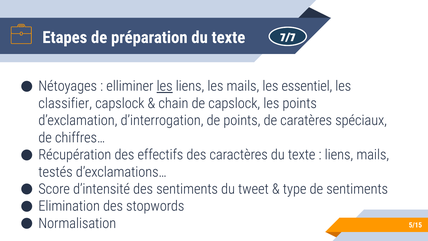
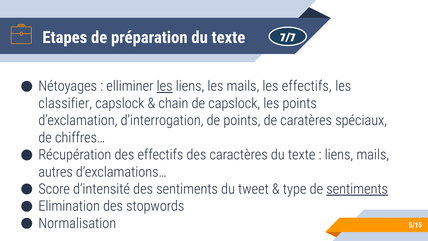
les essentiel: essentiel -> effectifs
testés: testés -> autres
sentiments at (357, 189) underline: none -> present
